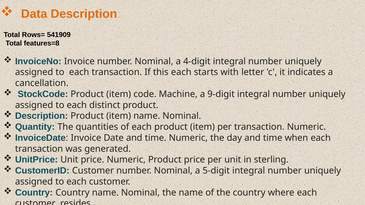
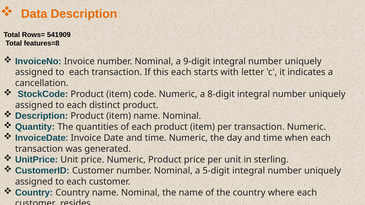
4-digit: 4-digit -> 9-digit
code Machine: Machine -> Numeric
9-digit: 9-digit -> 8-digit
